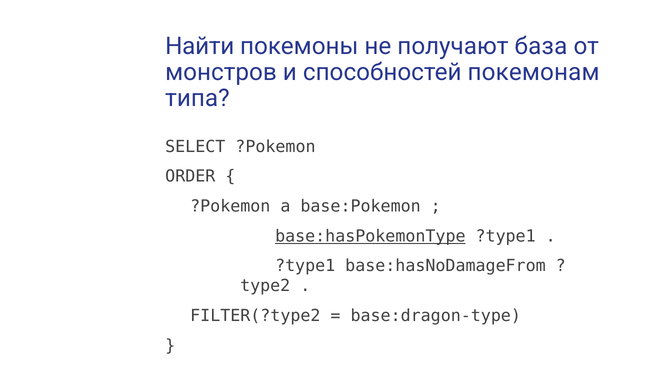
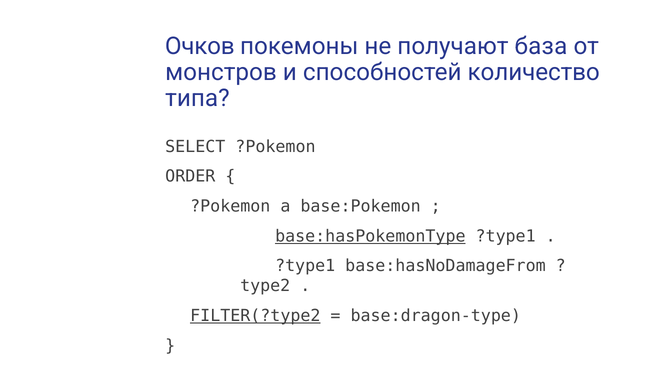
Найти: Найти -> Очков
покемонам: покемонам -> количество
FILTER(?type2 underline: none -> present
